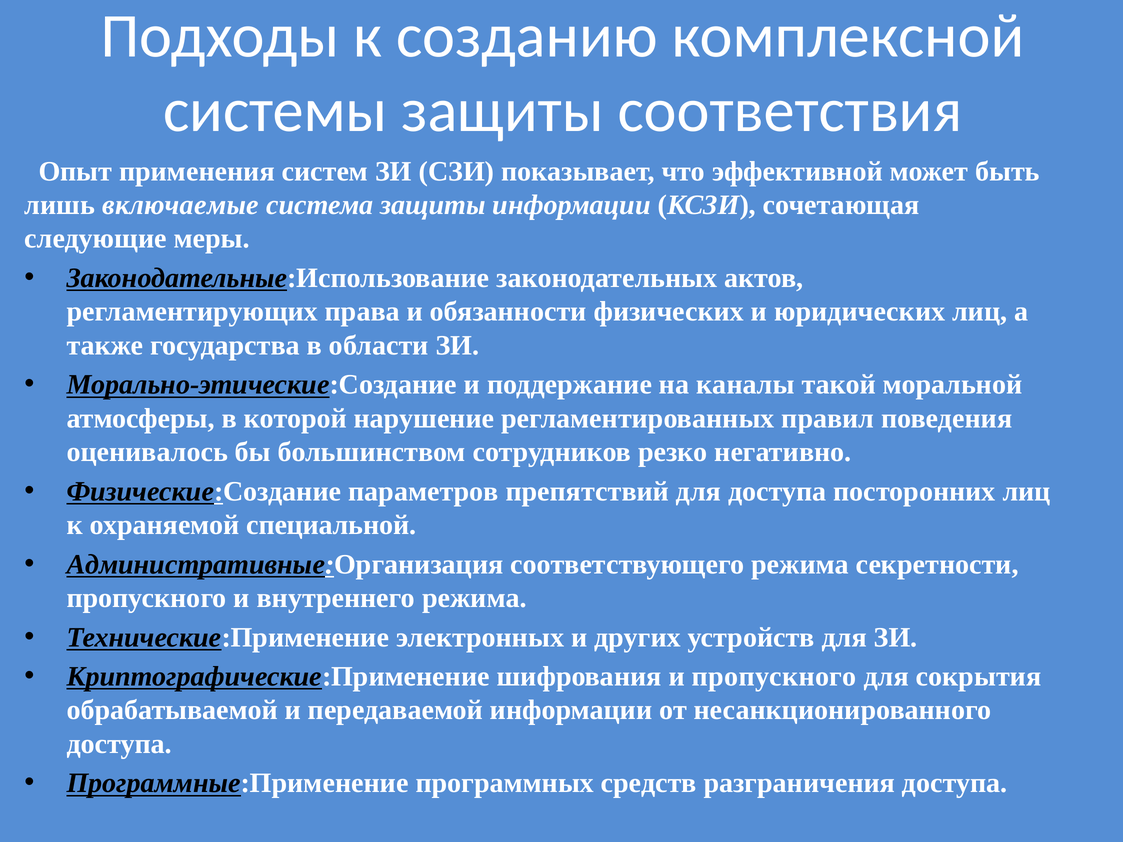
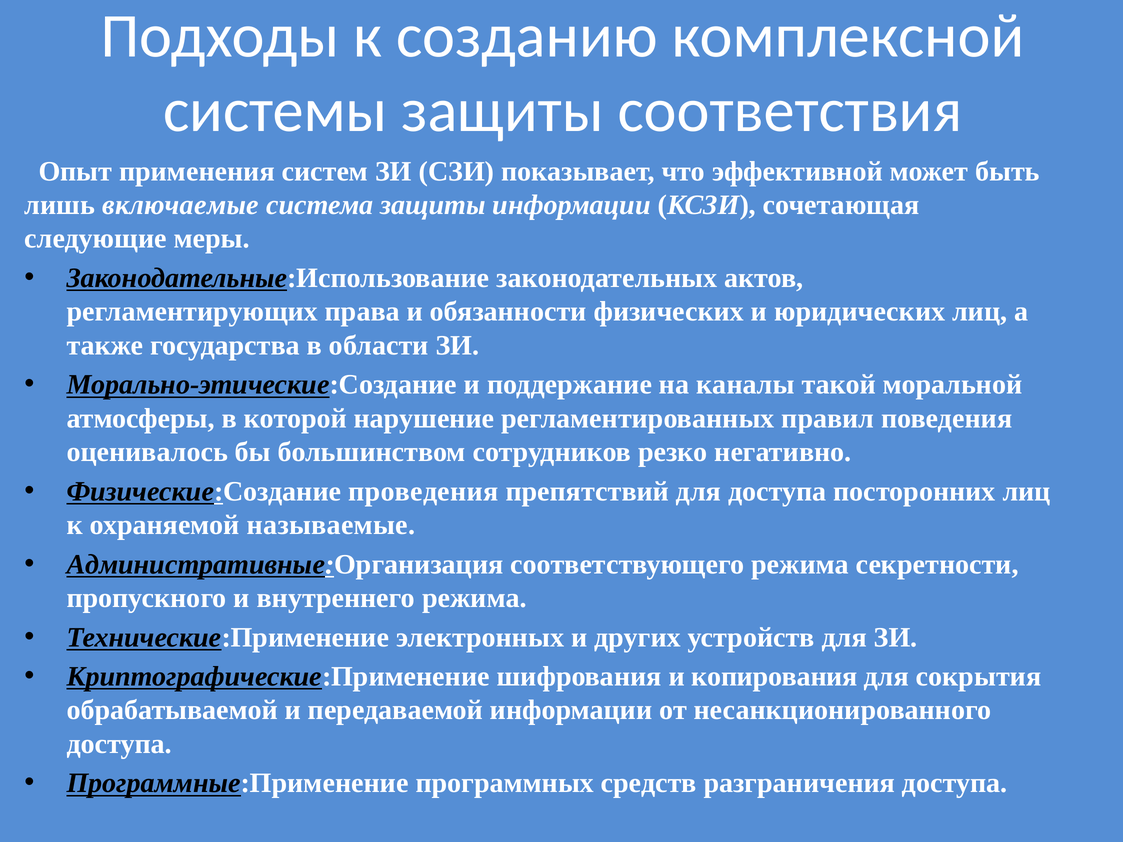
параметров: параметров -> проведения
специальной: специальной -> называемые
и пропускного: пропускного -> копирования
